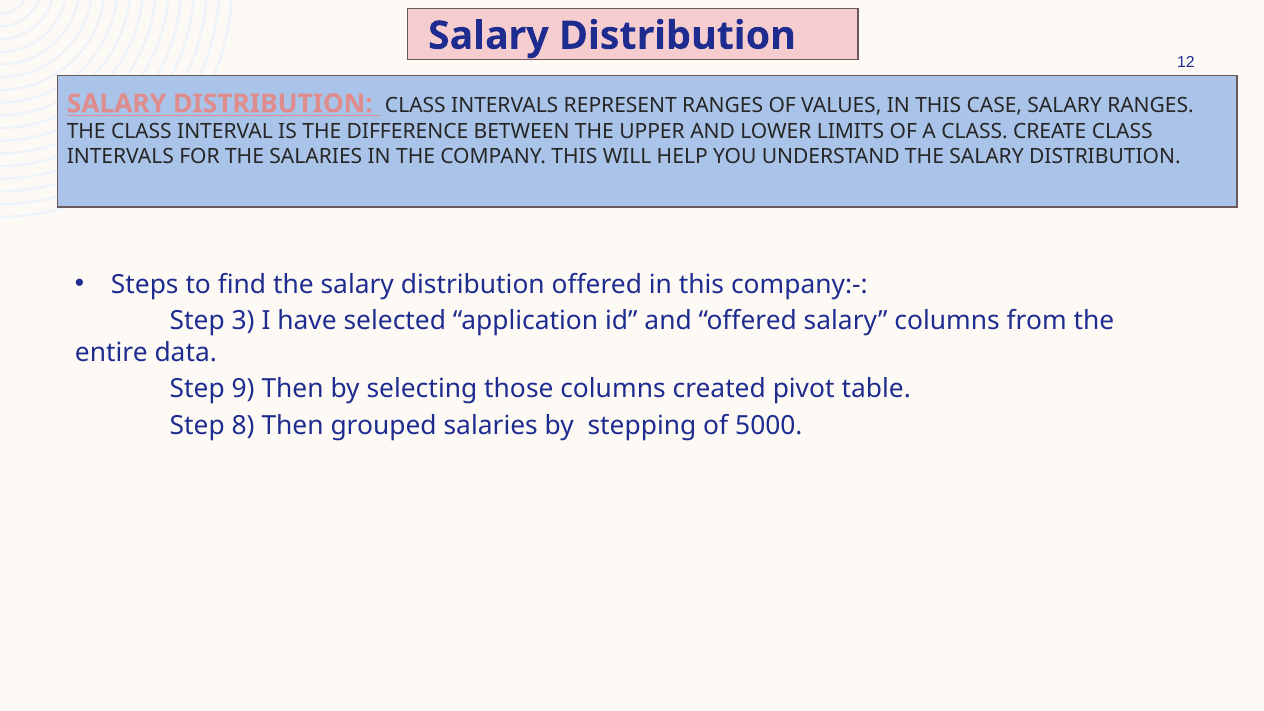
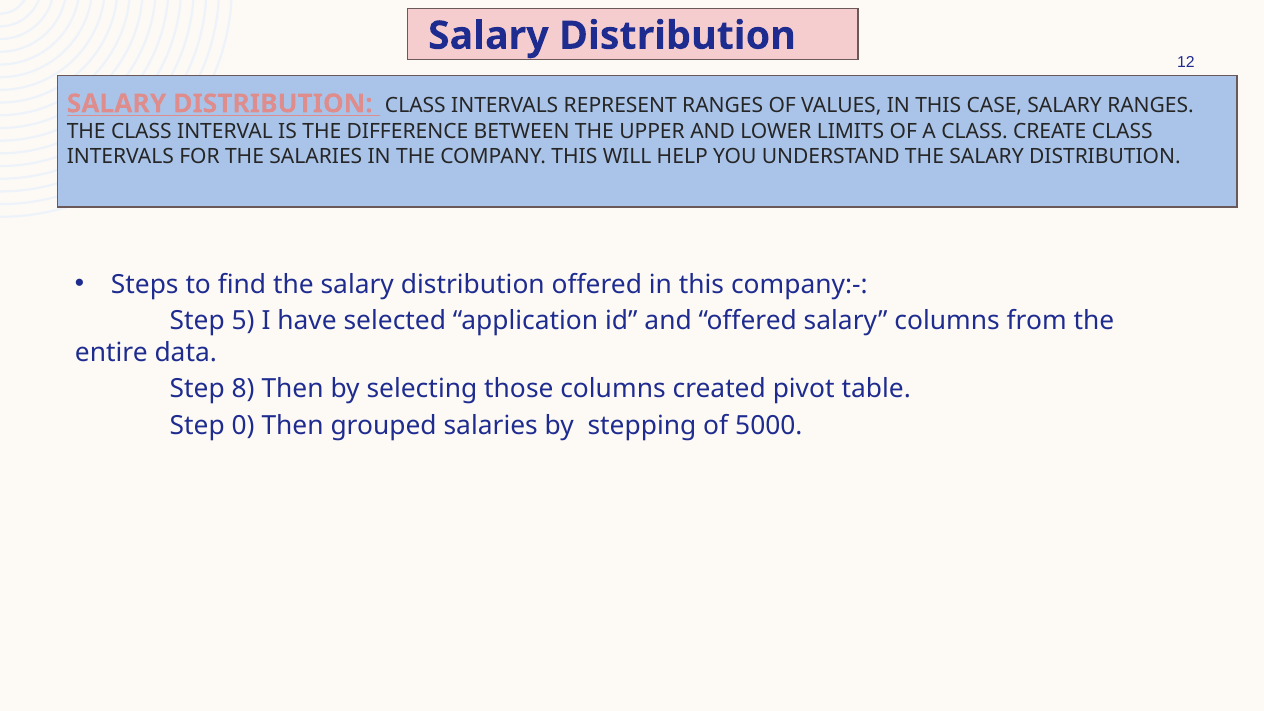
3: 3 -> 5
9: 9 -> 8
8: 8 -> 0
